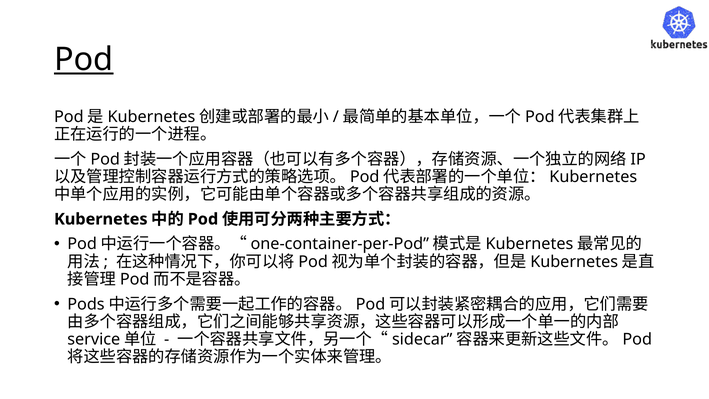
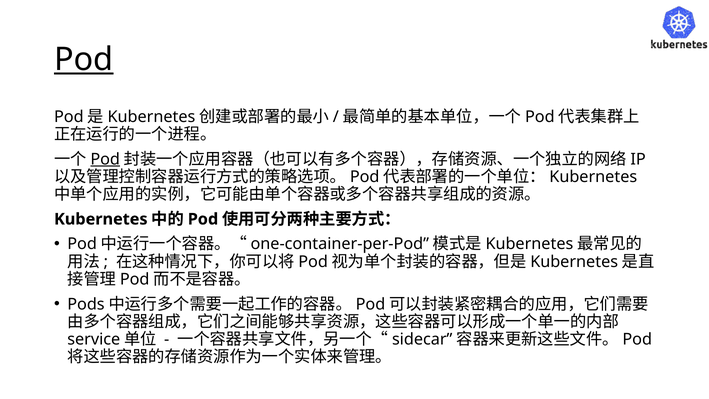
Pod at (105, 159) underline: none -> present
